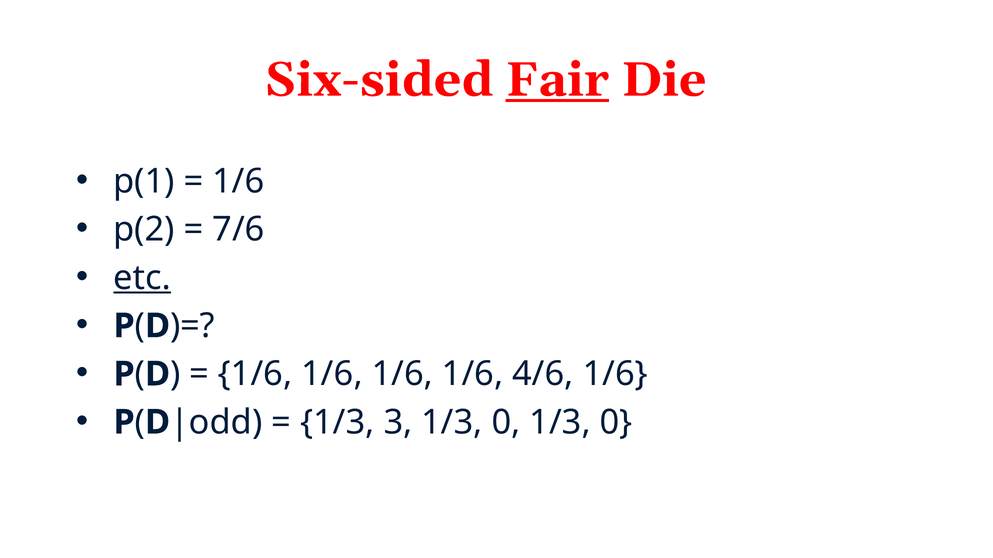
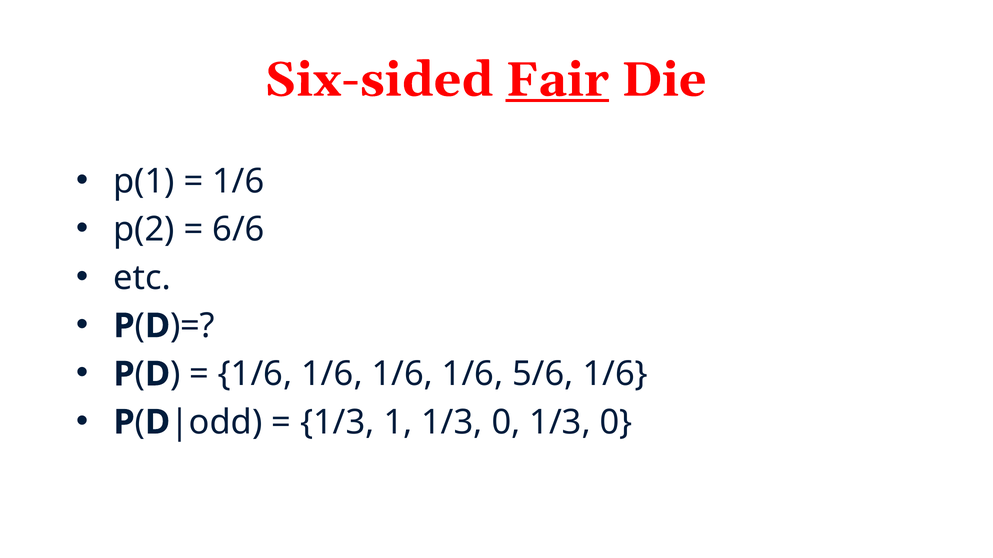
7/6: 7/6 -> 6/6
etc underline: present -> none
4/6: 4/6 -> 5/6
3: 3 -> 1
